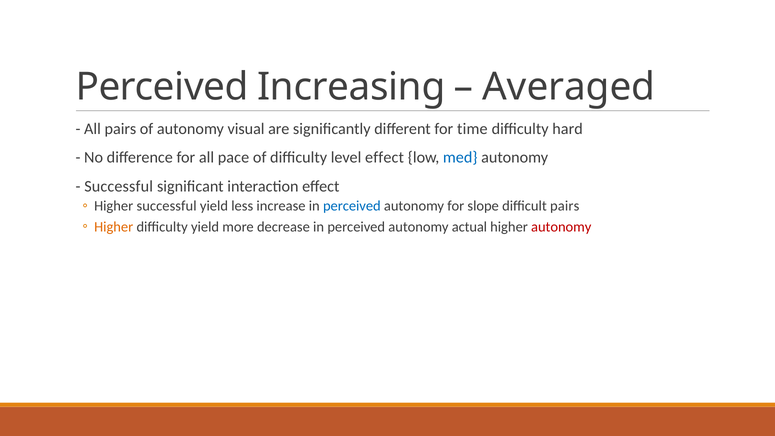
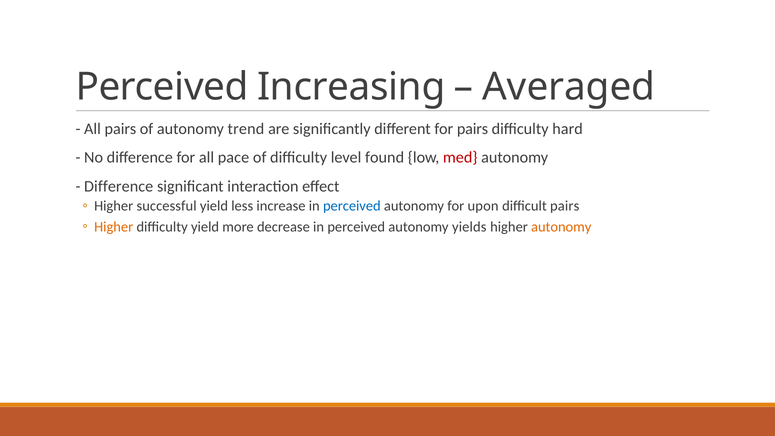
visual: visual -> trend
for time: time -> pairs
level effect: effect -> found
med colour: blue -> red
Successful at (119, 186): Successful -> Difference
slope: slope -> upon
actual: actual -> yields
autonomy at (561, 227) colour: red -> orange
